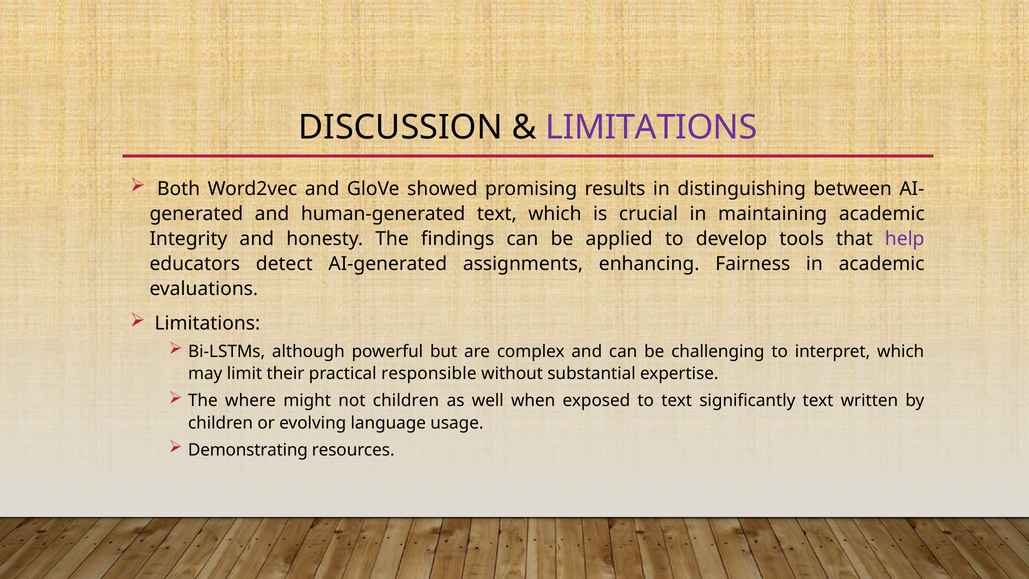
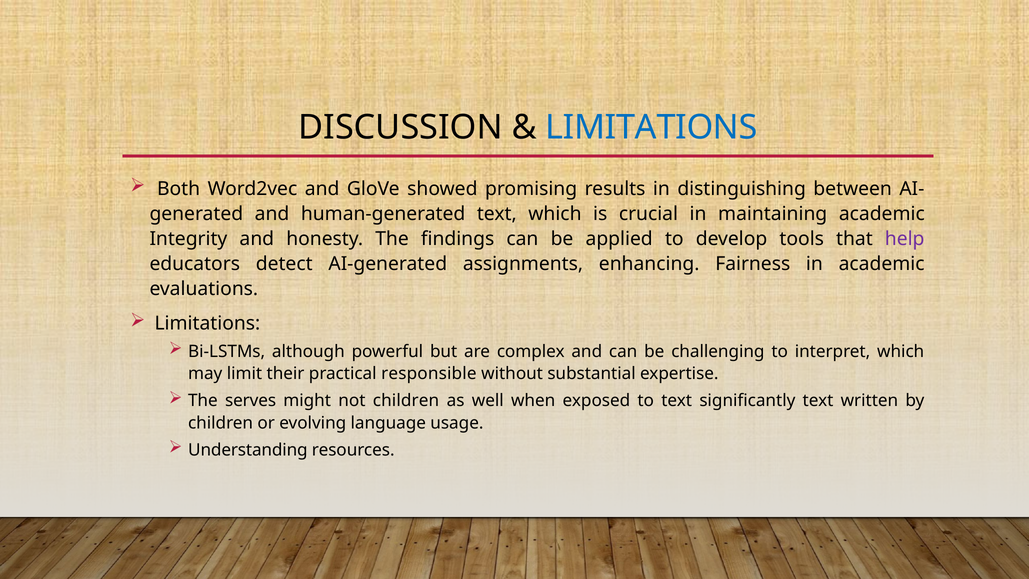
LIMITATIONS at (651, 127) colour: purple -> blue
where: where -> serves
Demonstrating: Demonstrating -> Understanding
